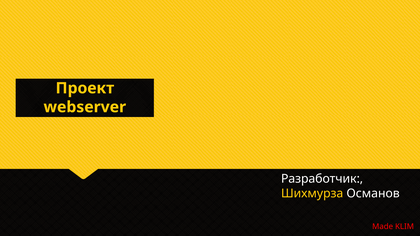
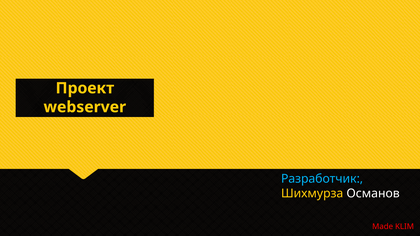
Разработчик colour: white -> light blue
